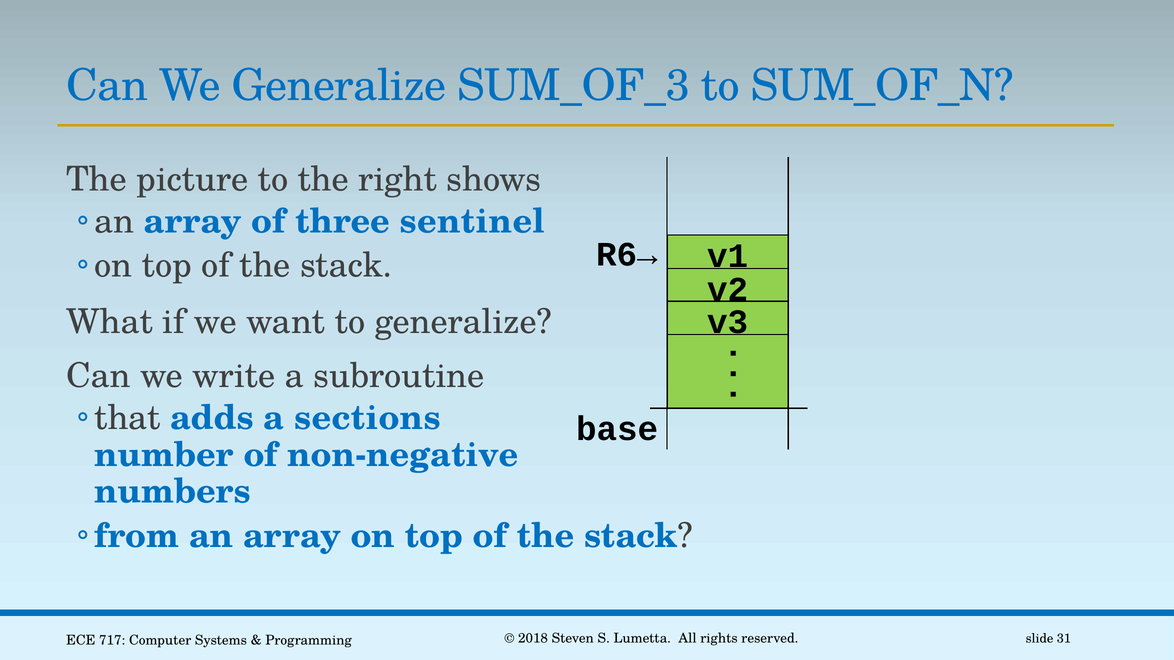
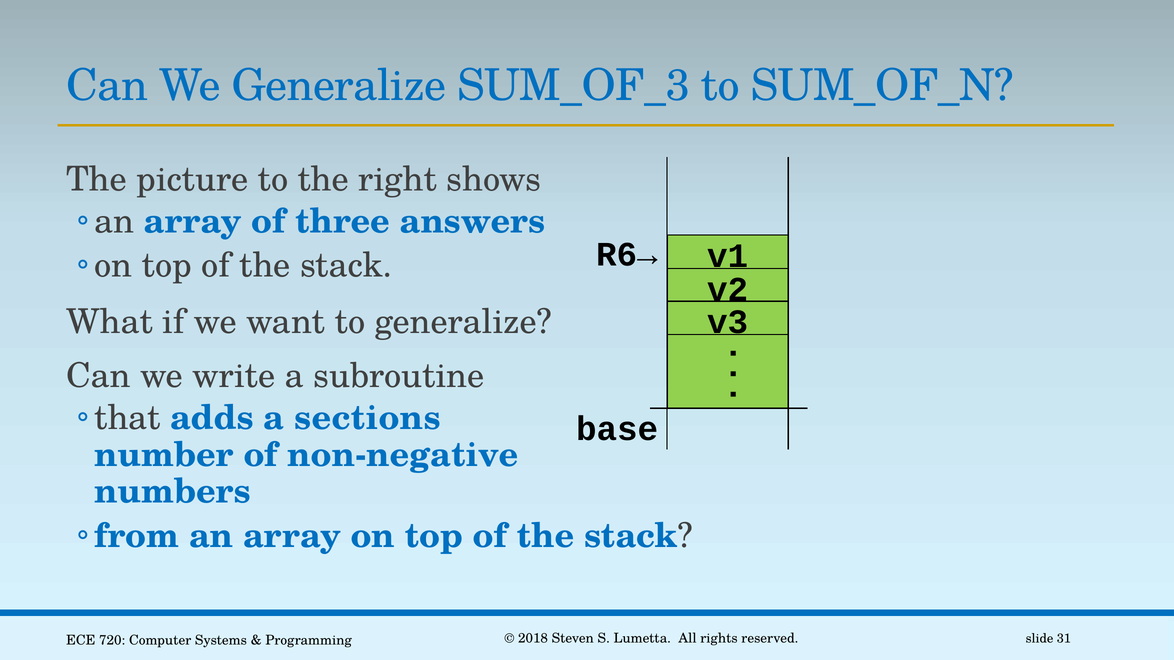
sentinel: sentinel -> answers
717: 717 -> 720
